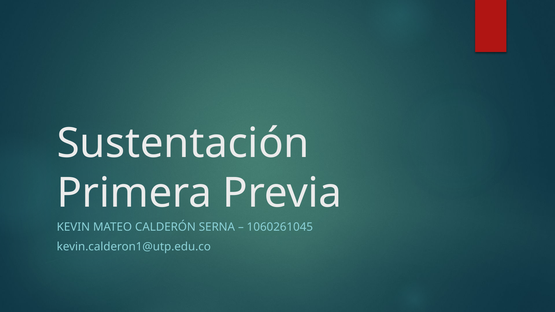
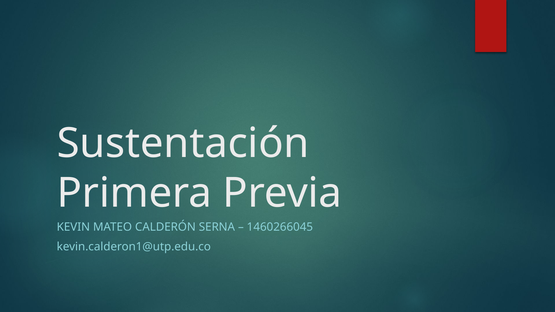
1060261045: 1060261045 -> 1460266045
